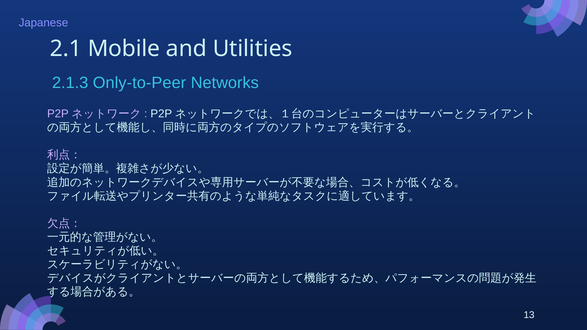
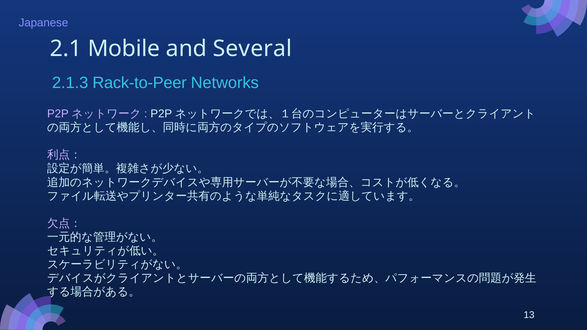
Utilities: Utilities -> Several
Only-to-Peer: Only-to-Peer -> Rack-to-Peer
